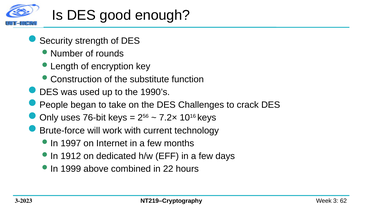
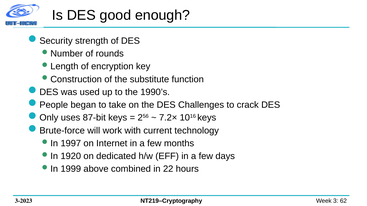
76-bit: 76-bit -> 87-bit
1912: 1912 -> 1920
